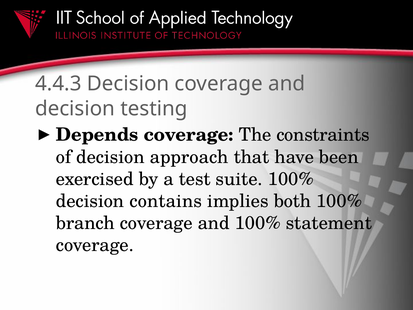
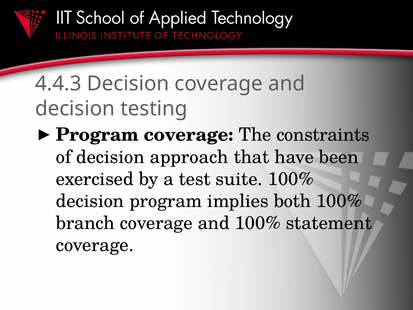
Depends at (97, 135): Depends -> Program
decision contains: contains -> program
